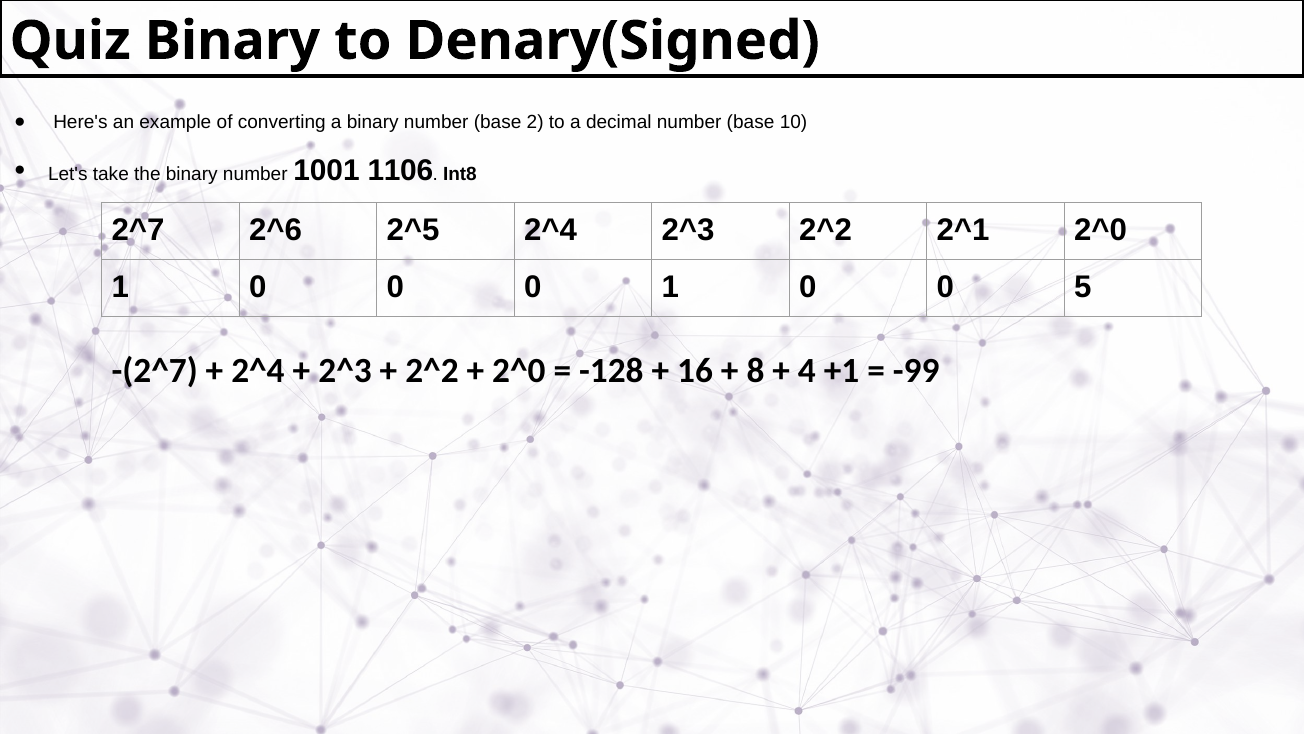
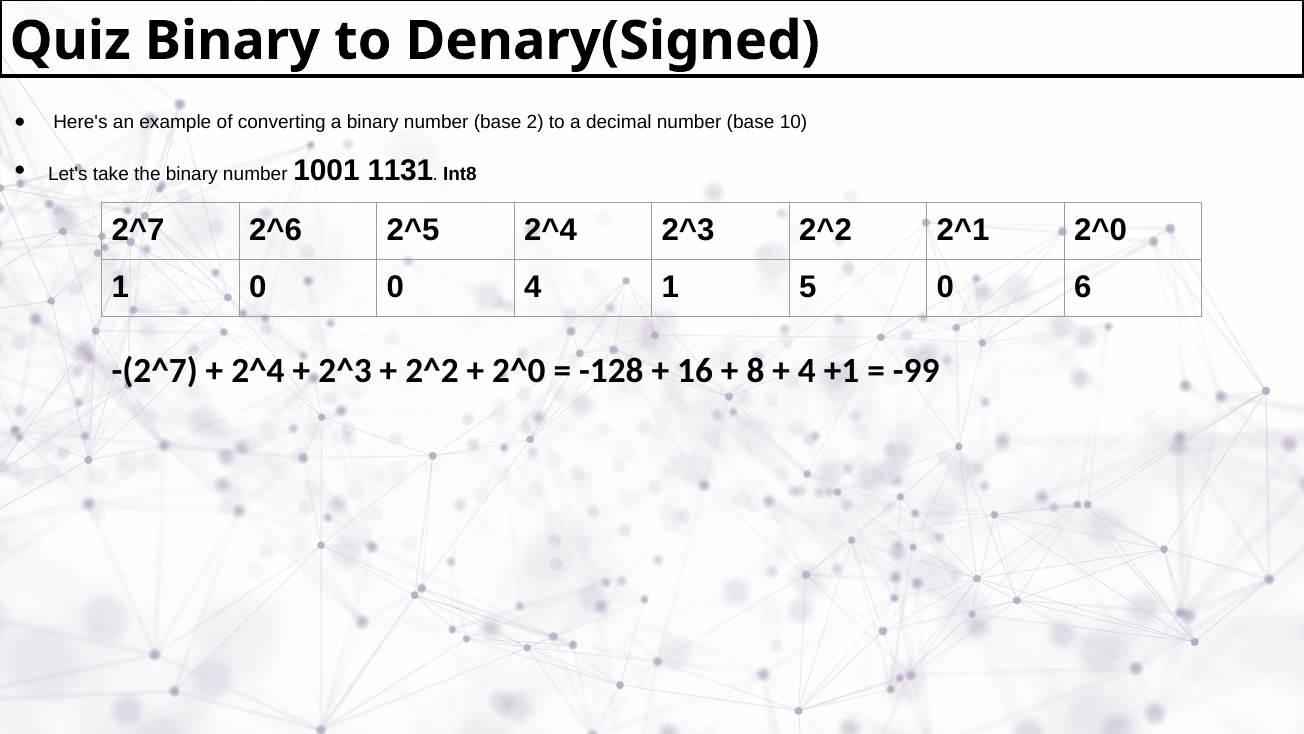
1106: 1106 -> 1131
0 0 0: 0 -> 4
0 at (808, 287): 0 -> 5
5: 5 -> 6
